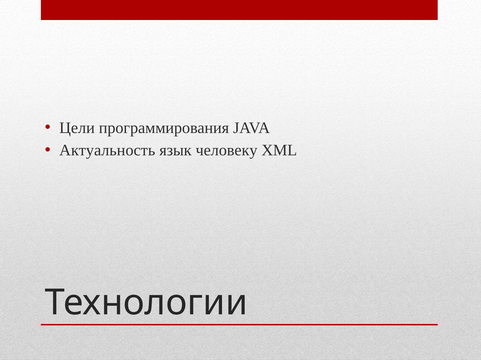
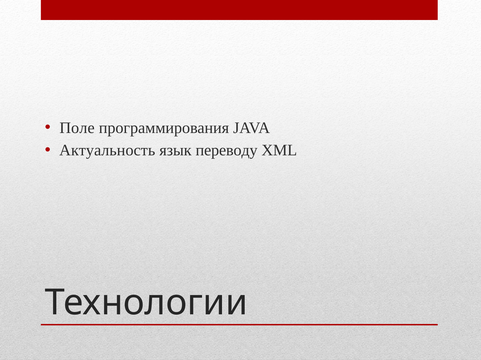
Цели: Цели -> Поле
человеку: человеку -> переводу
